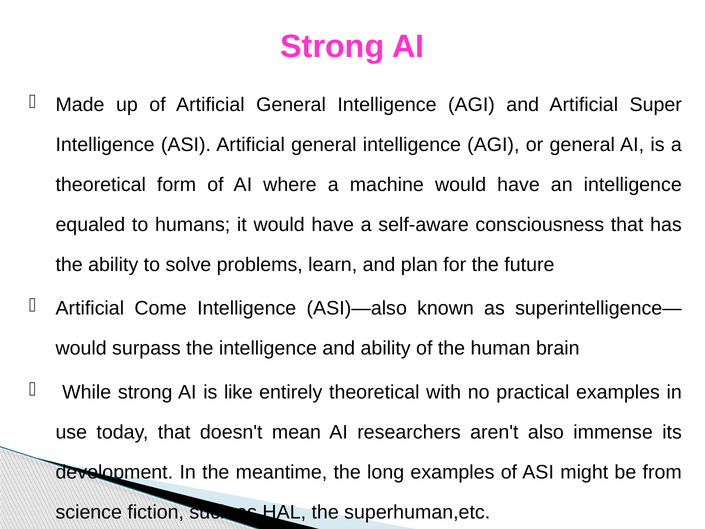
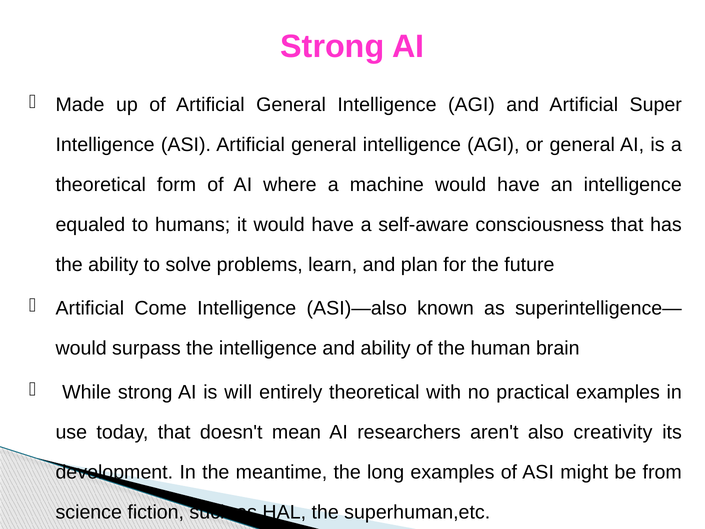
like: like -> will
immense: immense -> creativity
